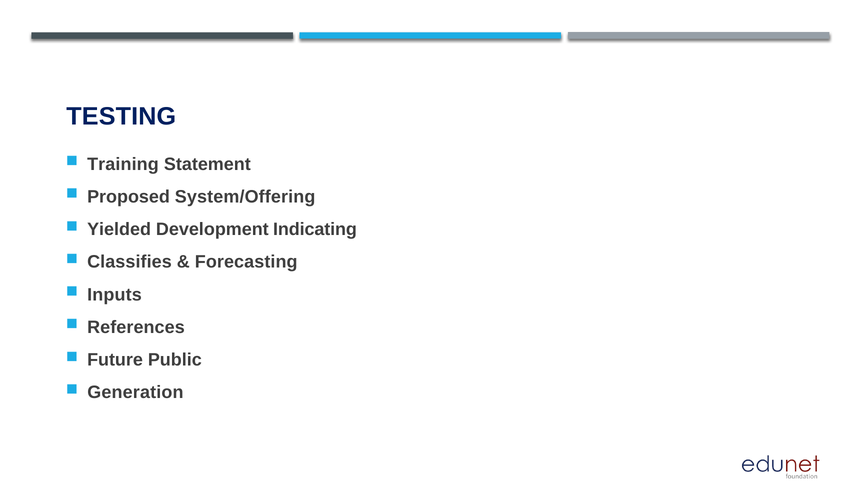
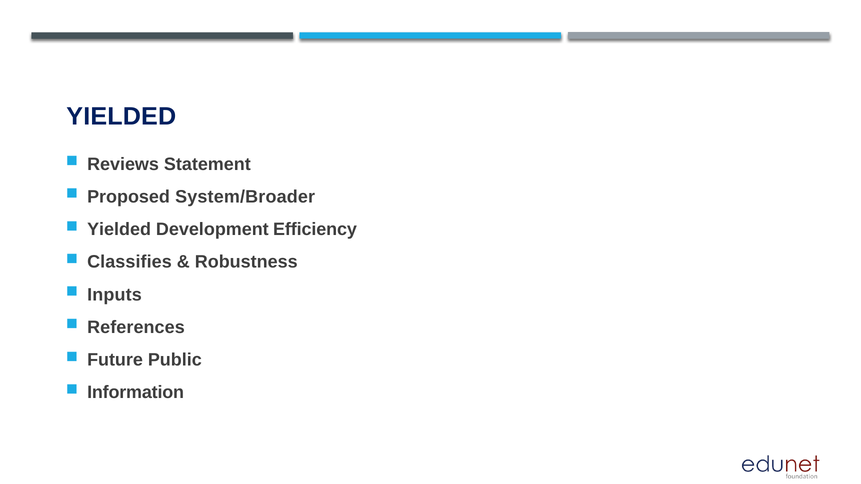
TESTING at (121, 116): TESTING -> YIELDED
Training: Training -> Reviews
System/Offering: System/Offering -> System/Broader
Indicating: Indicating -> Efficiency
Forecasting: Forecasting -> Robustness
Generation: Generation -> Information
